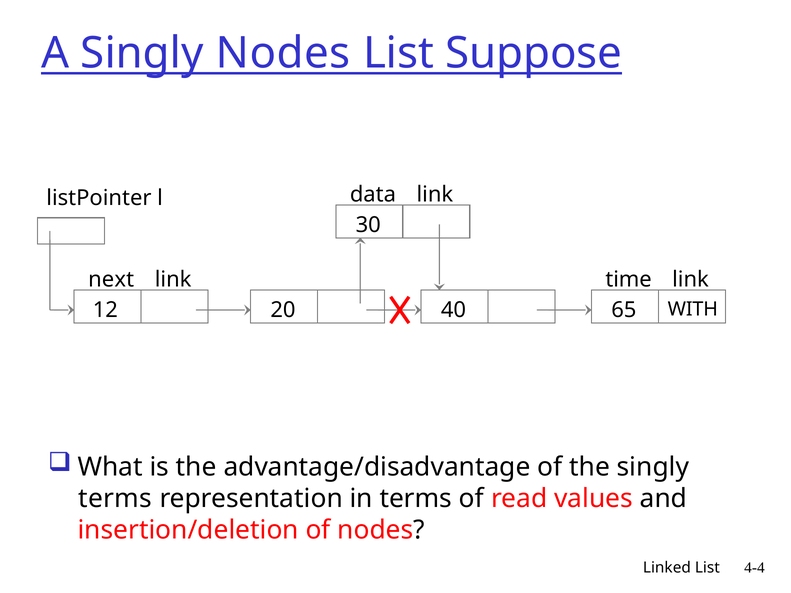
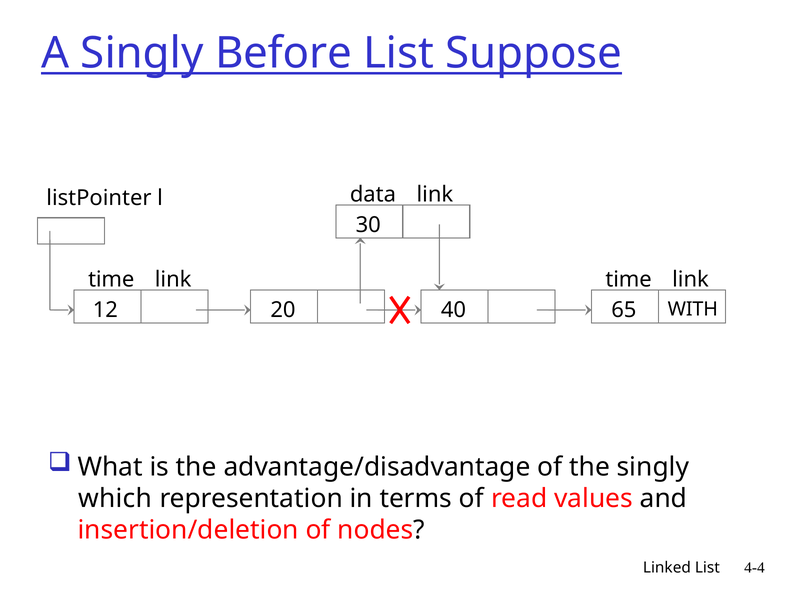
Singly Nodes: Nodes -> Before
next at (111, 280): next -> time
terms at (115, 499): terms -> which
